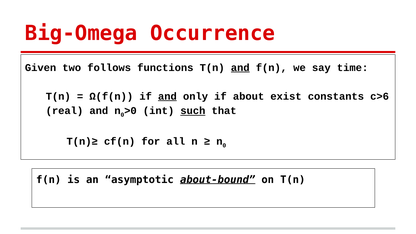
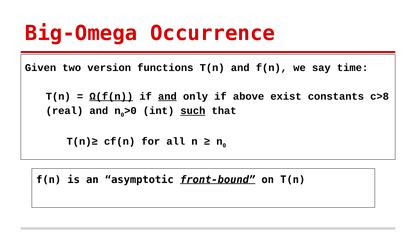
follows: follows -> version
and at (240, 68) underline: present -> none
Ω(f(n underline: none -> present
about: about -> above
c>6: c>6 -> c>8
about-bound: about-bound -> front-bound
